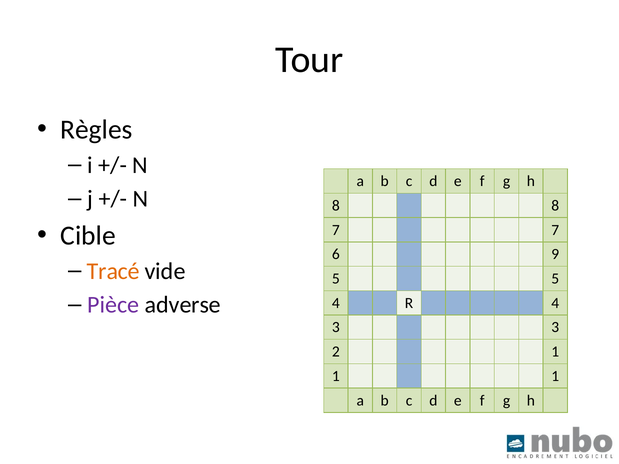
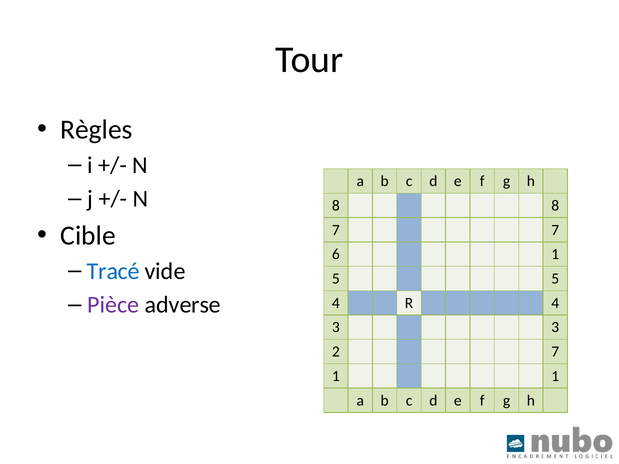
6 9: 9 -> 1
Tracé colour: orange -> blue
2 1: 1 -> 7
